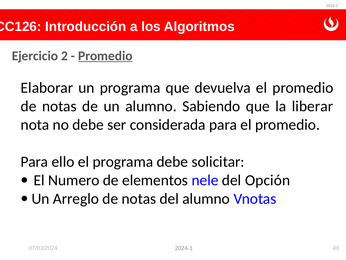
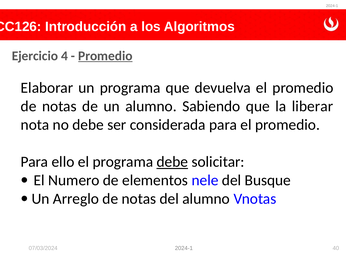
2: 2 -> 4
debe at (172, 161) underline: none -> present
Opción: Opción -> Busque
